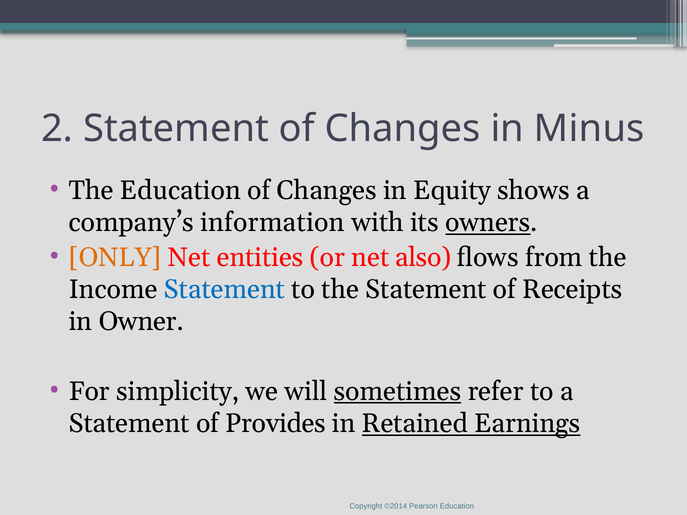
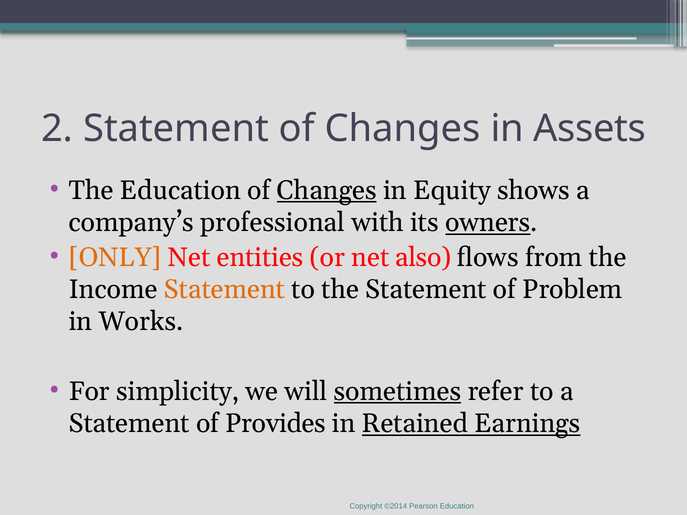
Minus: Minus -> Assets
Changes at (327, 190) underline: none -> present
information: information -> professional
Statement at (225, 289) colour: blue -> orange
Receipts: Receipts -> Problem
Owner: Owner -> Works
